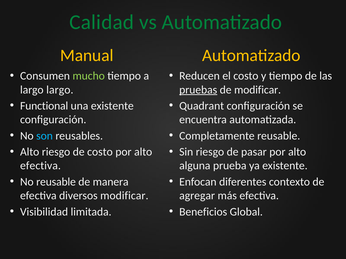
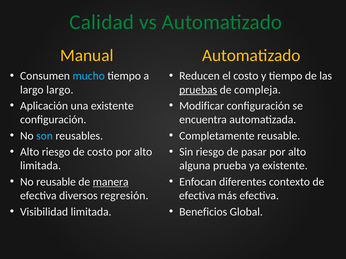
mucho colour: light green -> light blue
de modificar: modificar -> compleja
Functional: Functional -> Aplicación
Quadrant: Quadrant -> Modificar
efectiva at (40, 166): efectiva -> limitada
manera underline: none -> present
diversos modificar: modificar -> regresión
agregar at (197, 196): agregar -> efectiva
